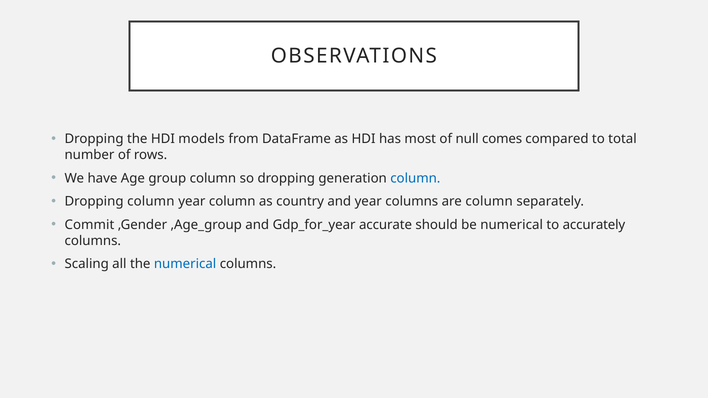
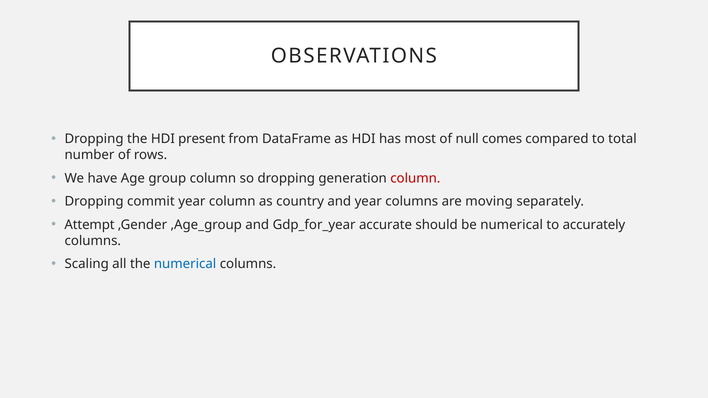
models: models -> present
column at (415, 178) colour: blue -> red
Dropping column: column -> commit
are column: column -> moving
Commit: Commit -> Attempt
